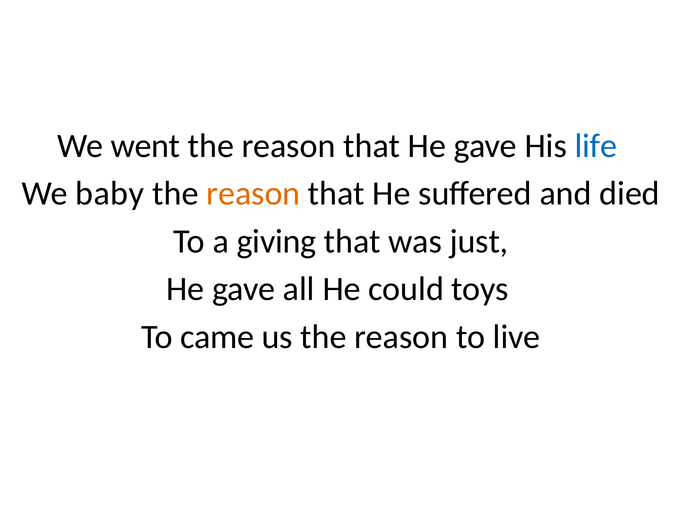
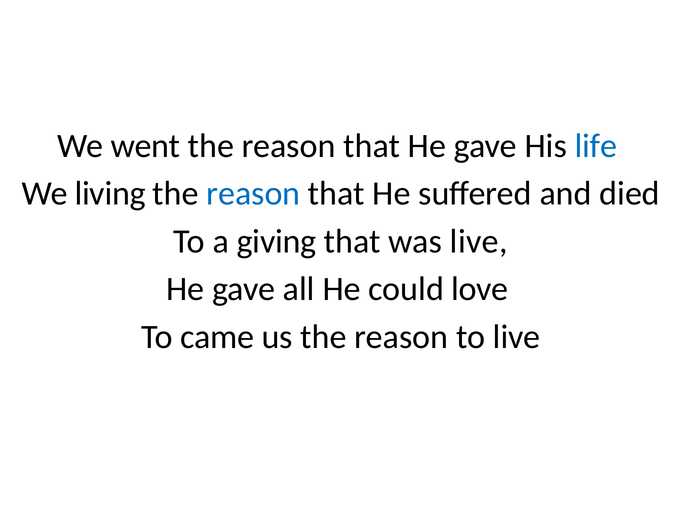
baby: baby -> living
reason at (253, 193) colour: orange -> blue
was just: just -> live
toys: toys -> love
